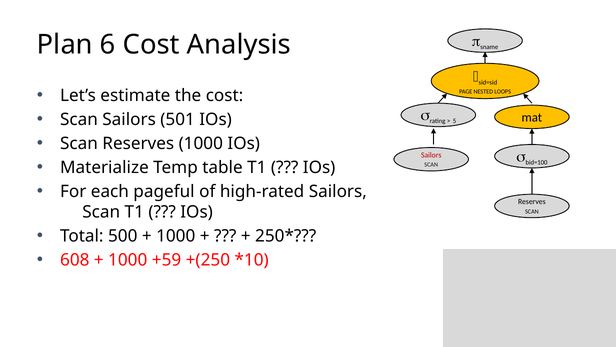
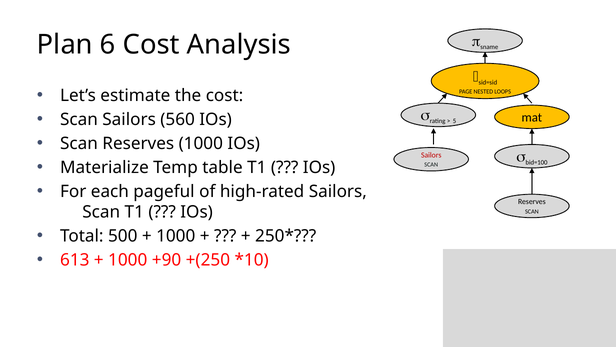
501: 501 -> 560
608: 608 -> 613
+59: +59 -> +90
